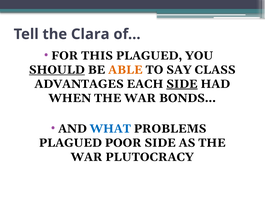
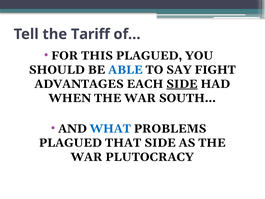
Clara: Clara -> Tariff
SHOULD underline: present -> none
ABLE colour: orange -> blue
CLASS: CLASS -> FIGHT
BONDS…: BONDS… -> SOUTH…
POOR: POOR -> THAT
